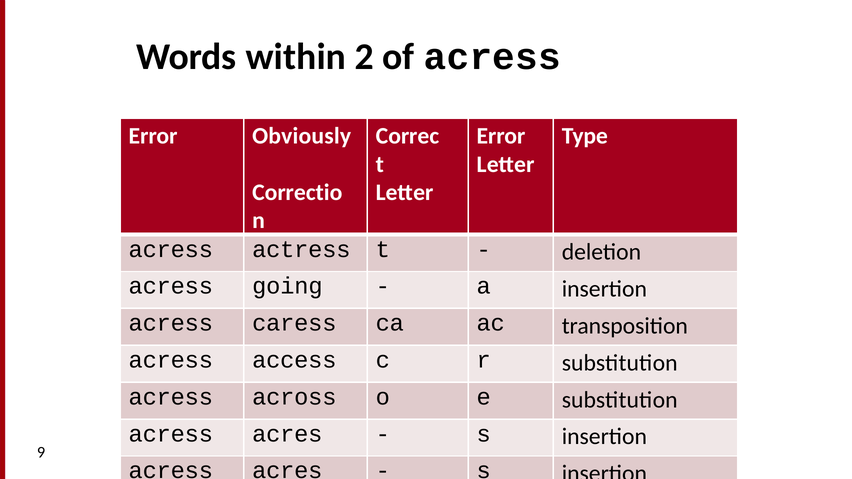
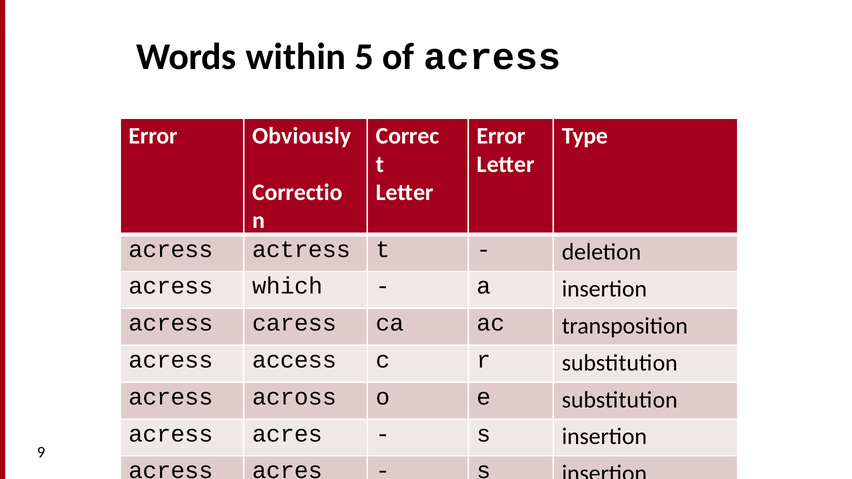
2: 2 -> 5
going: going -> which
